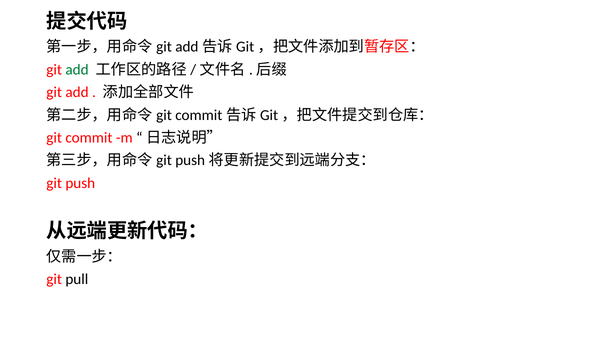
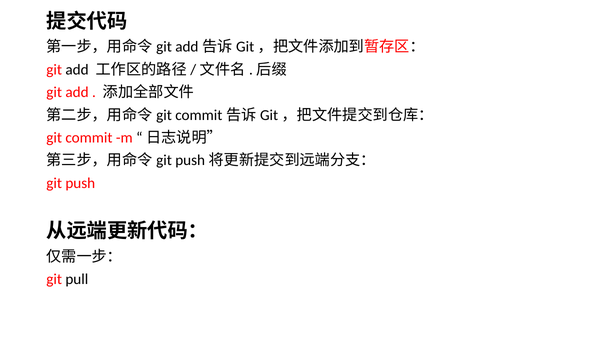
add at (77, 70) colour: green -> black
